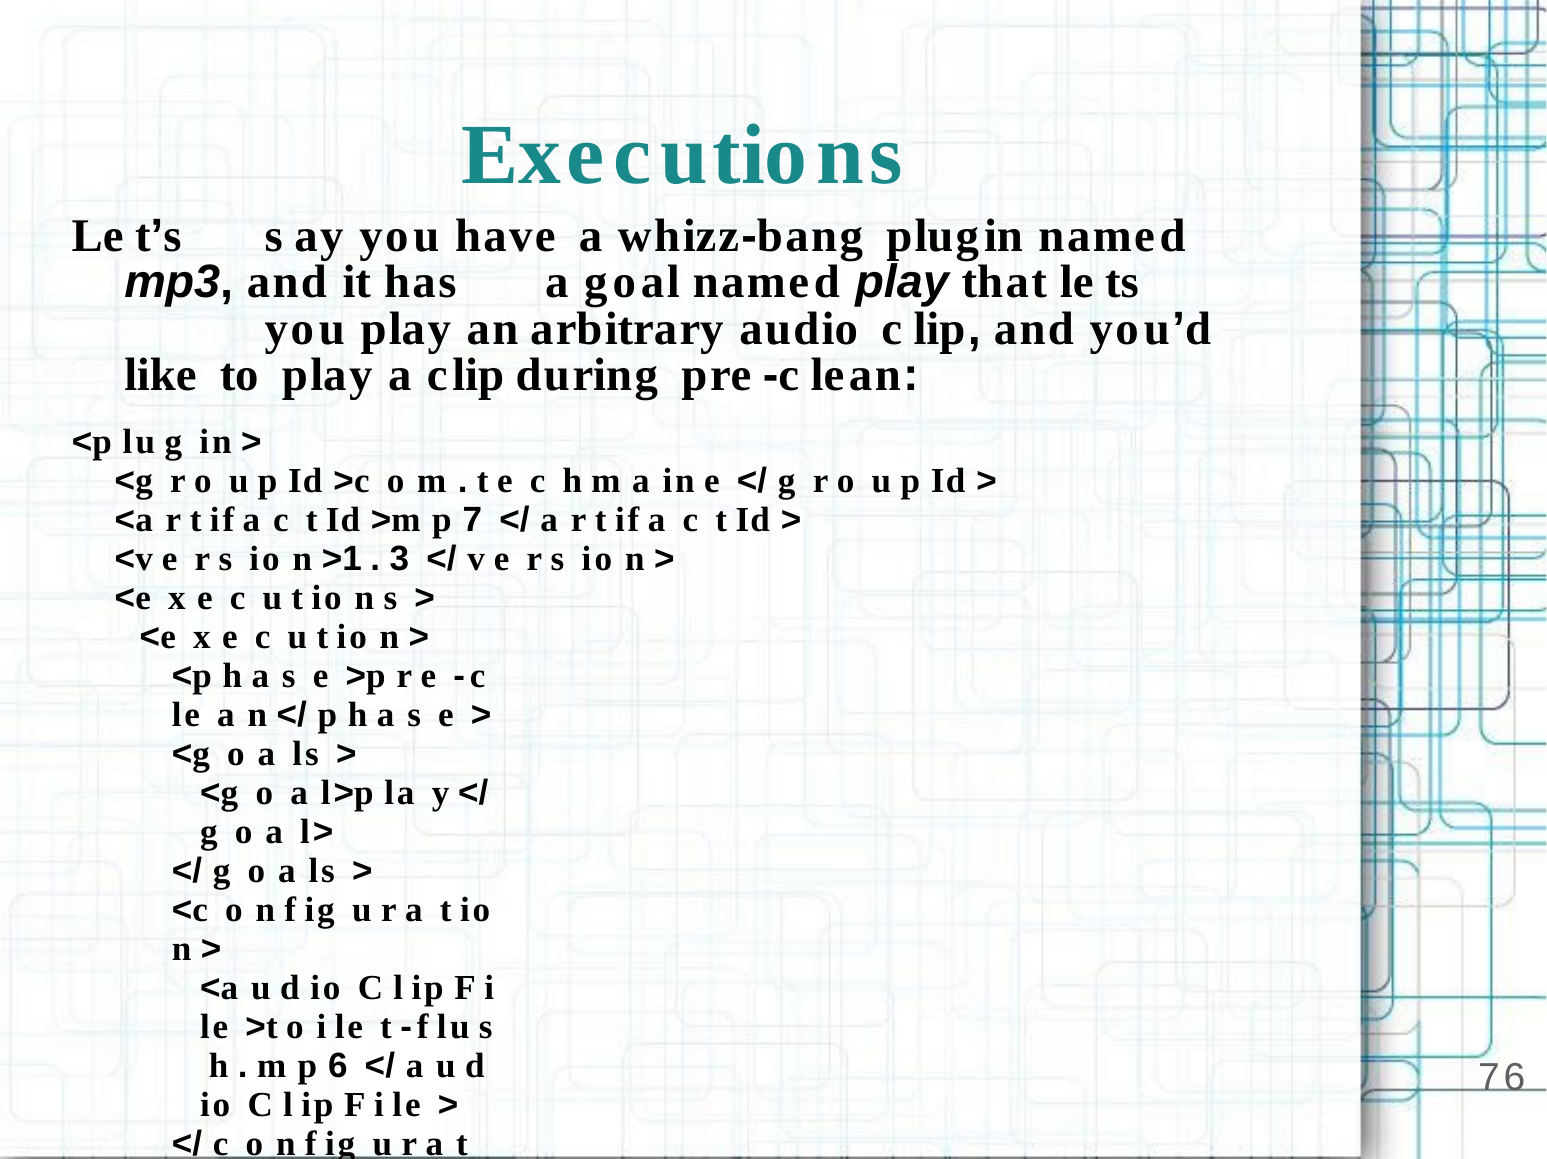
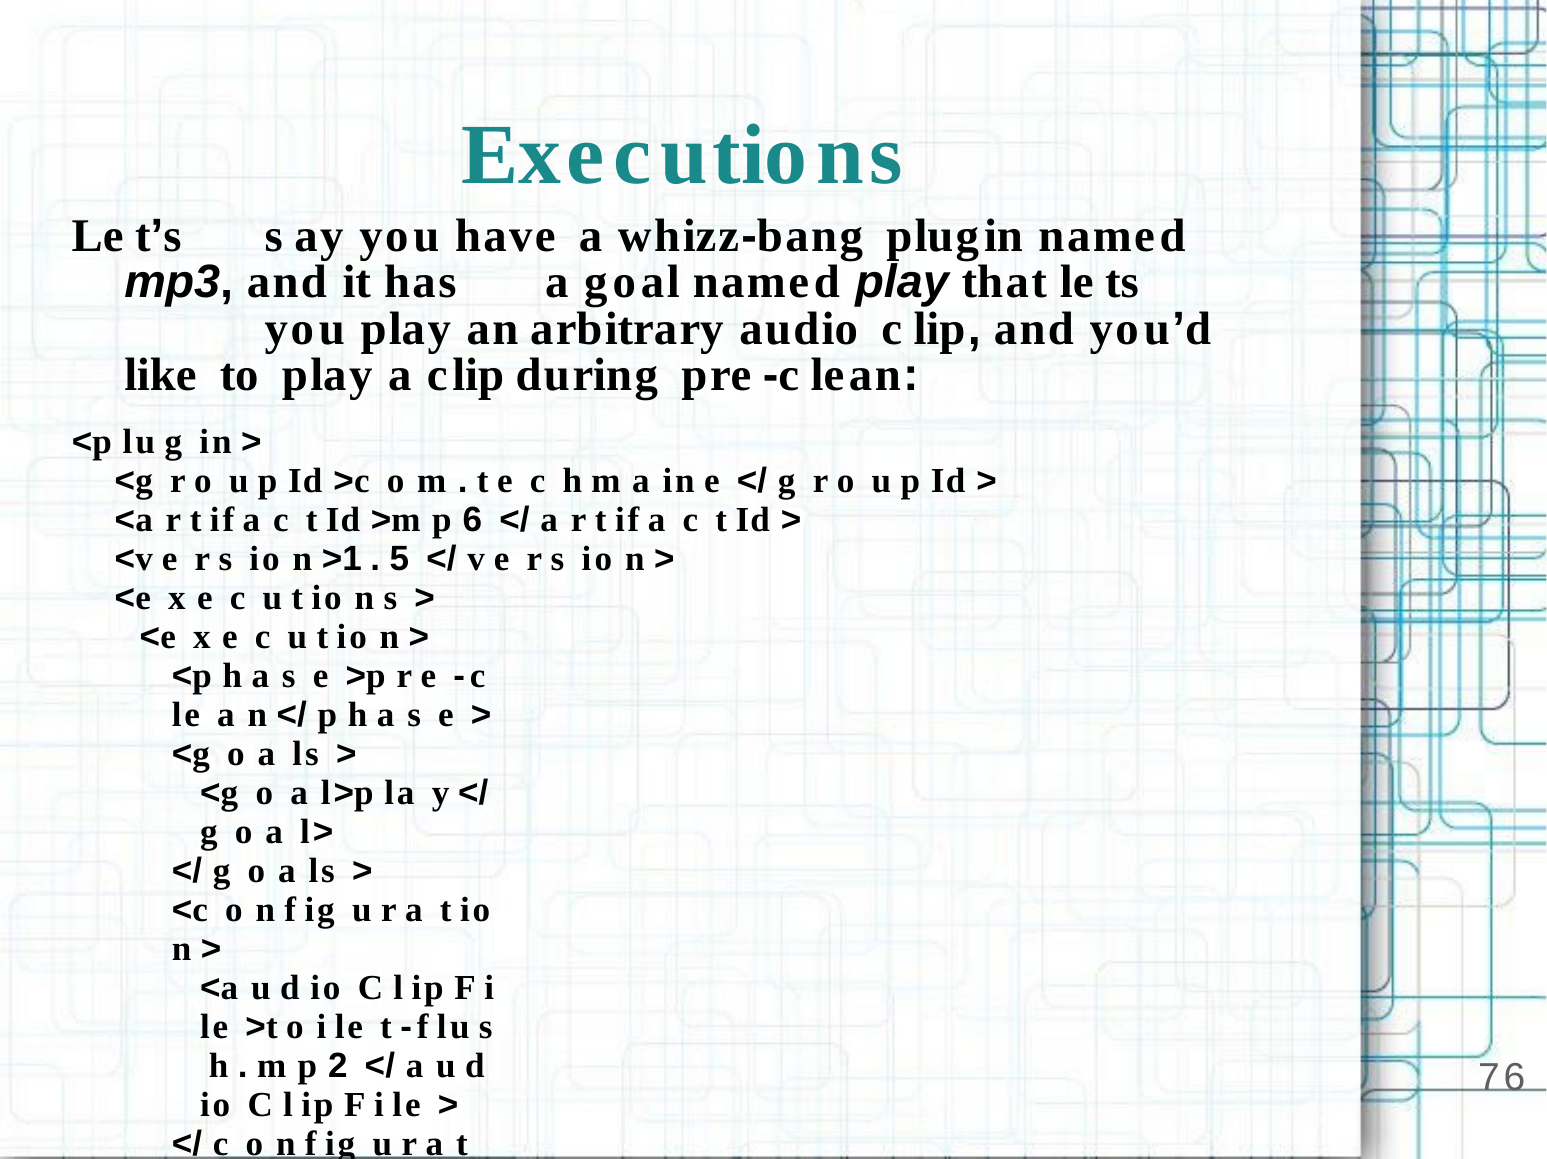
7: 7 -> 6
3: 3 -> 5
6: 6 -> 2
